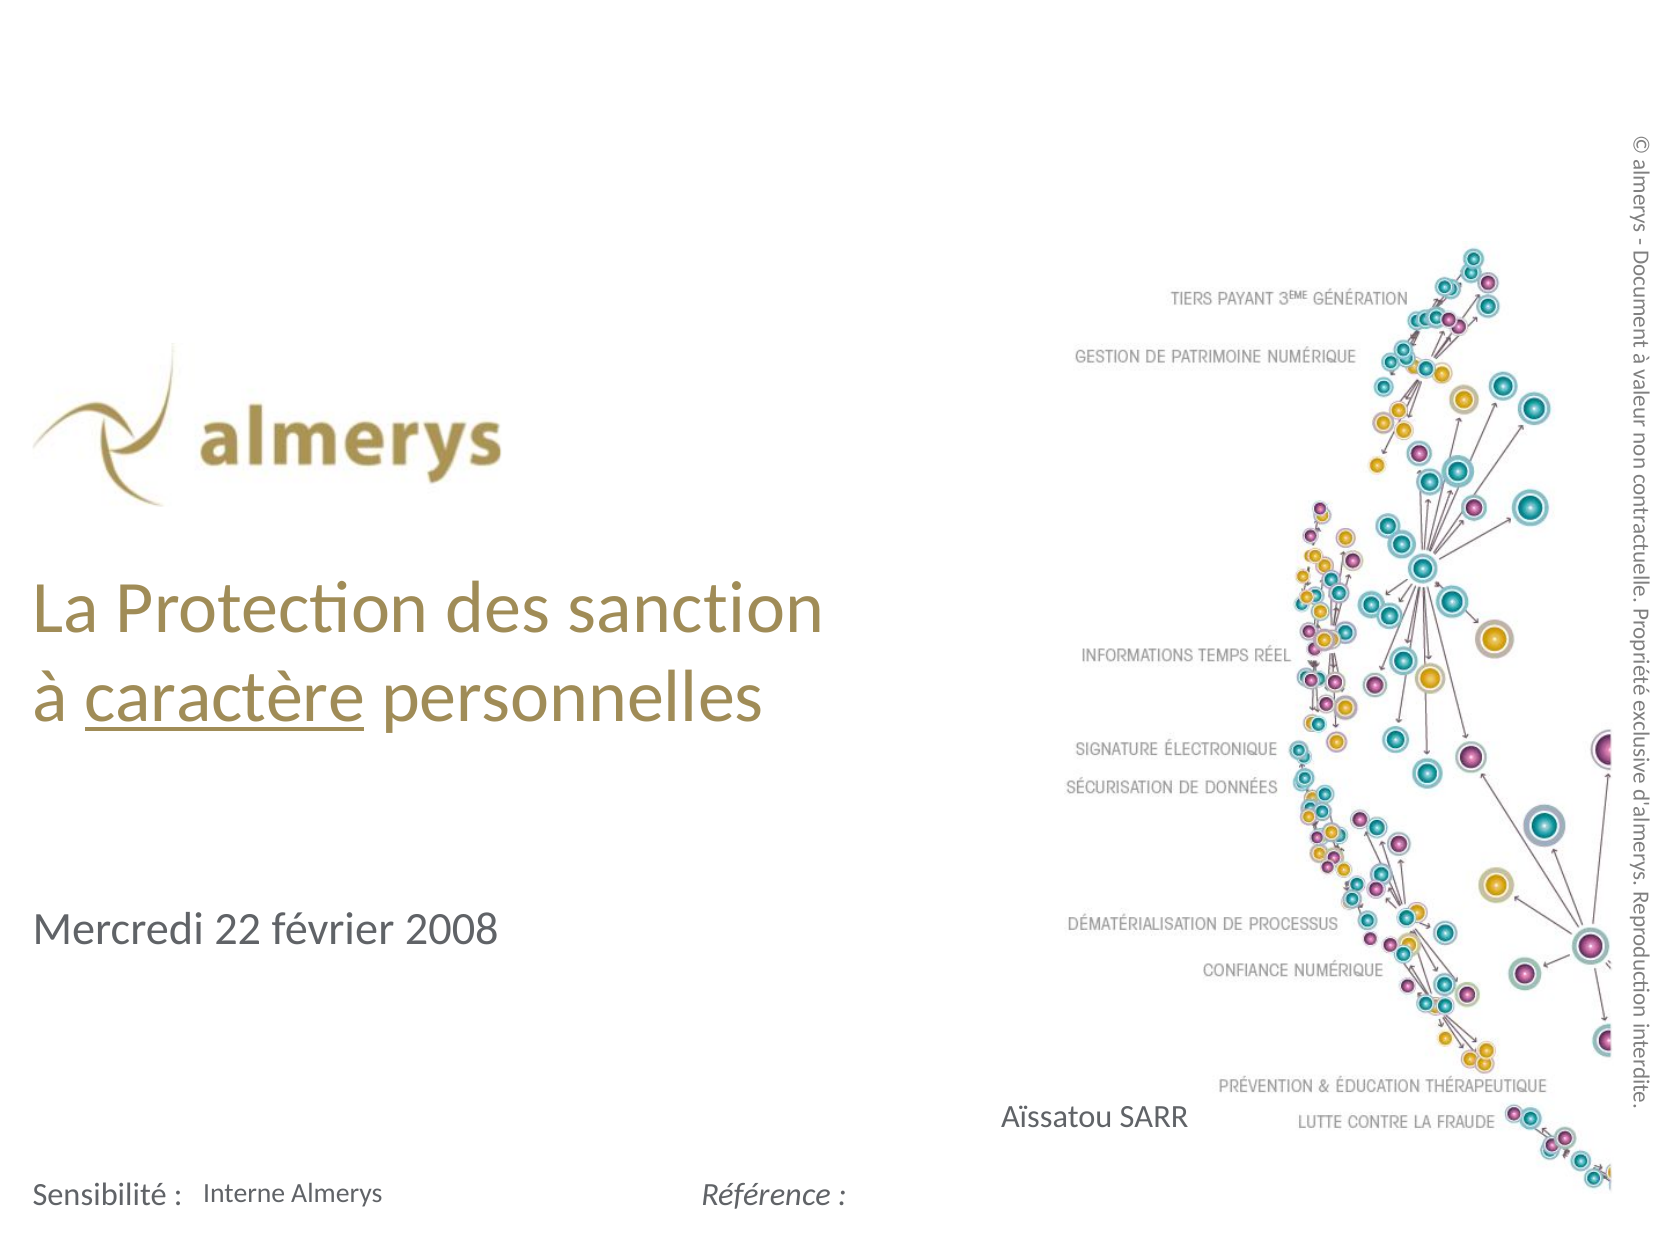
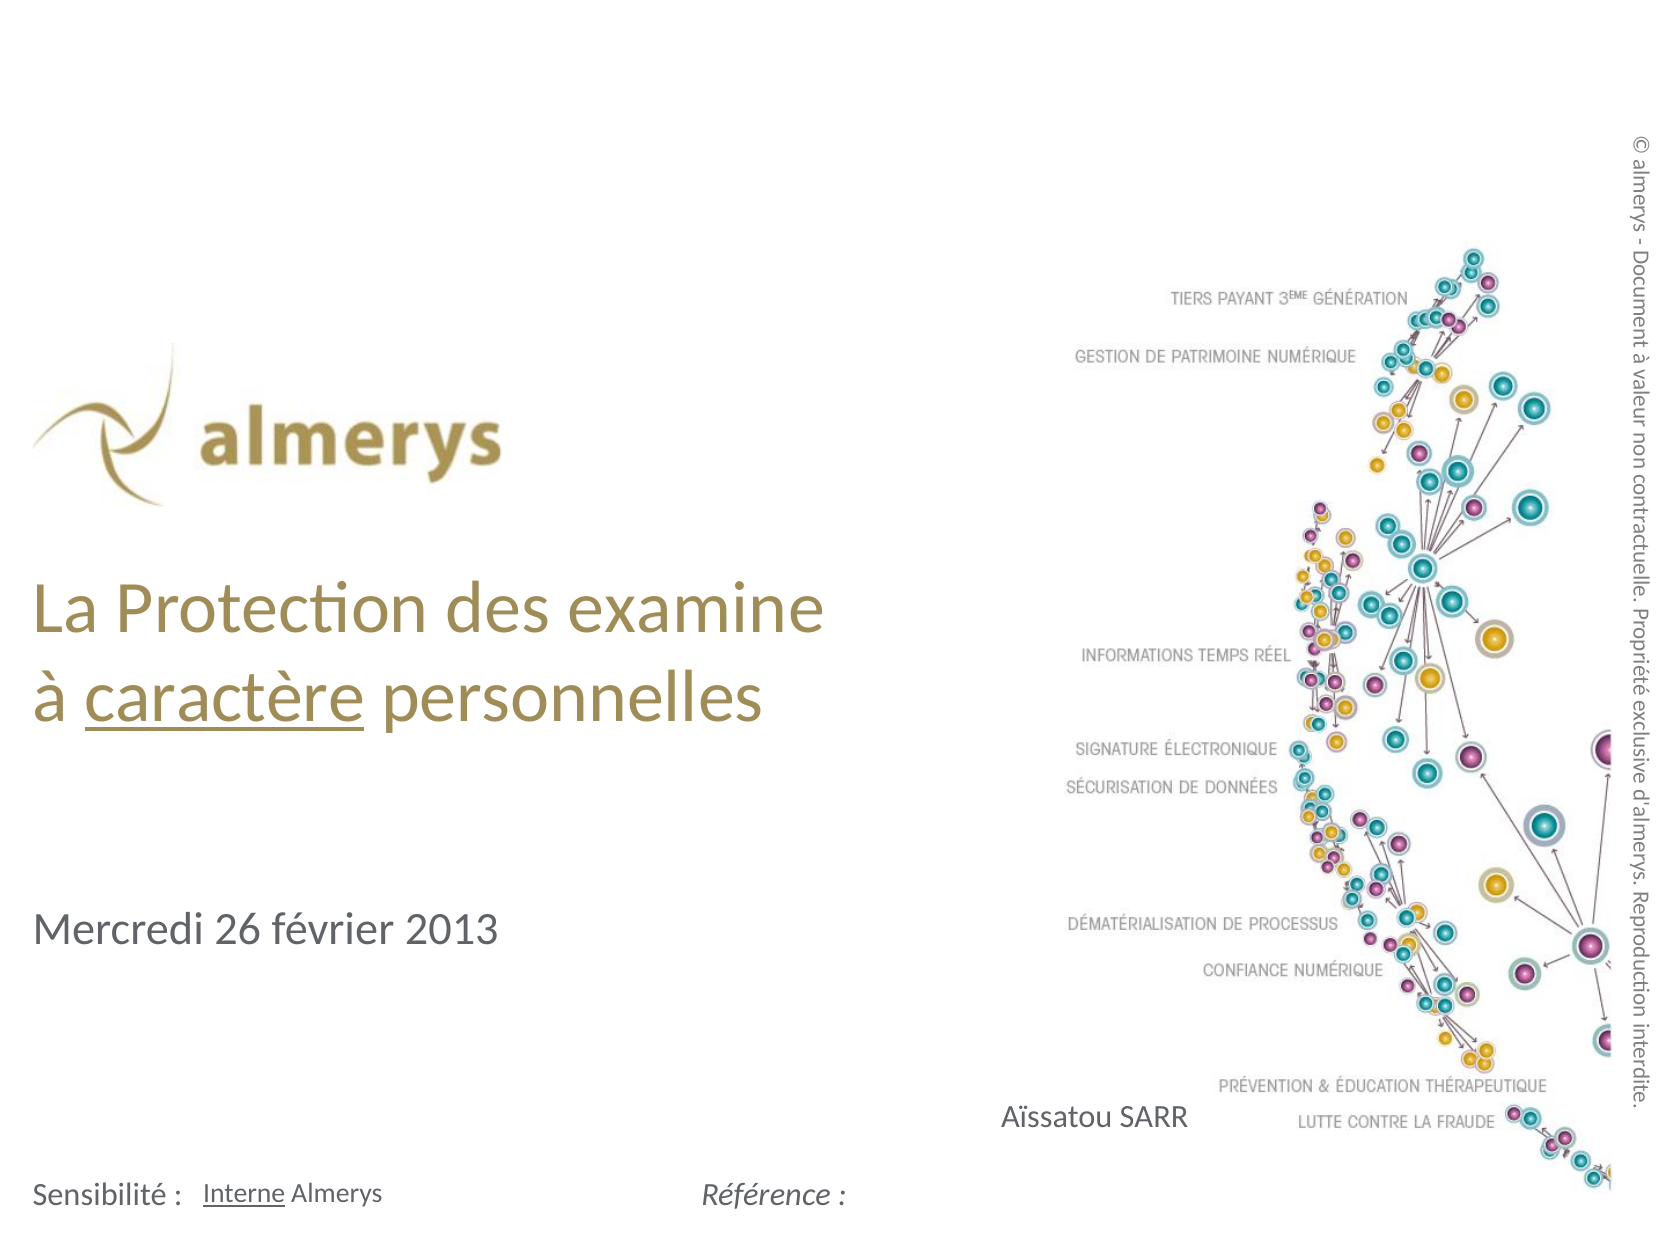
sanction: sanction -> examine
22: 22 -> 26
2008: 2008 -> 2013
Interne underline: none -> present
